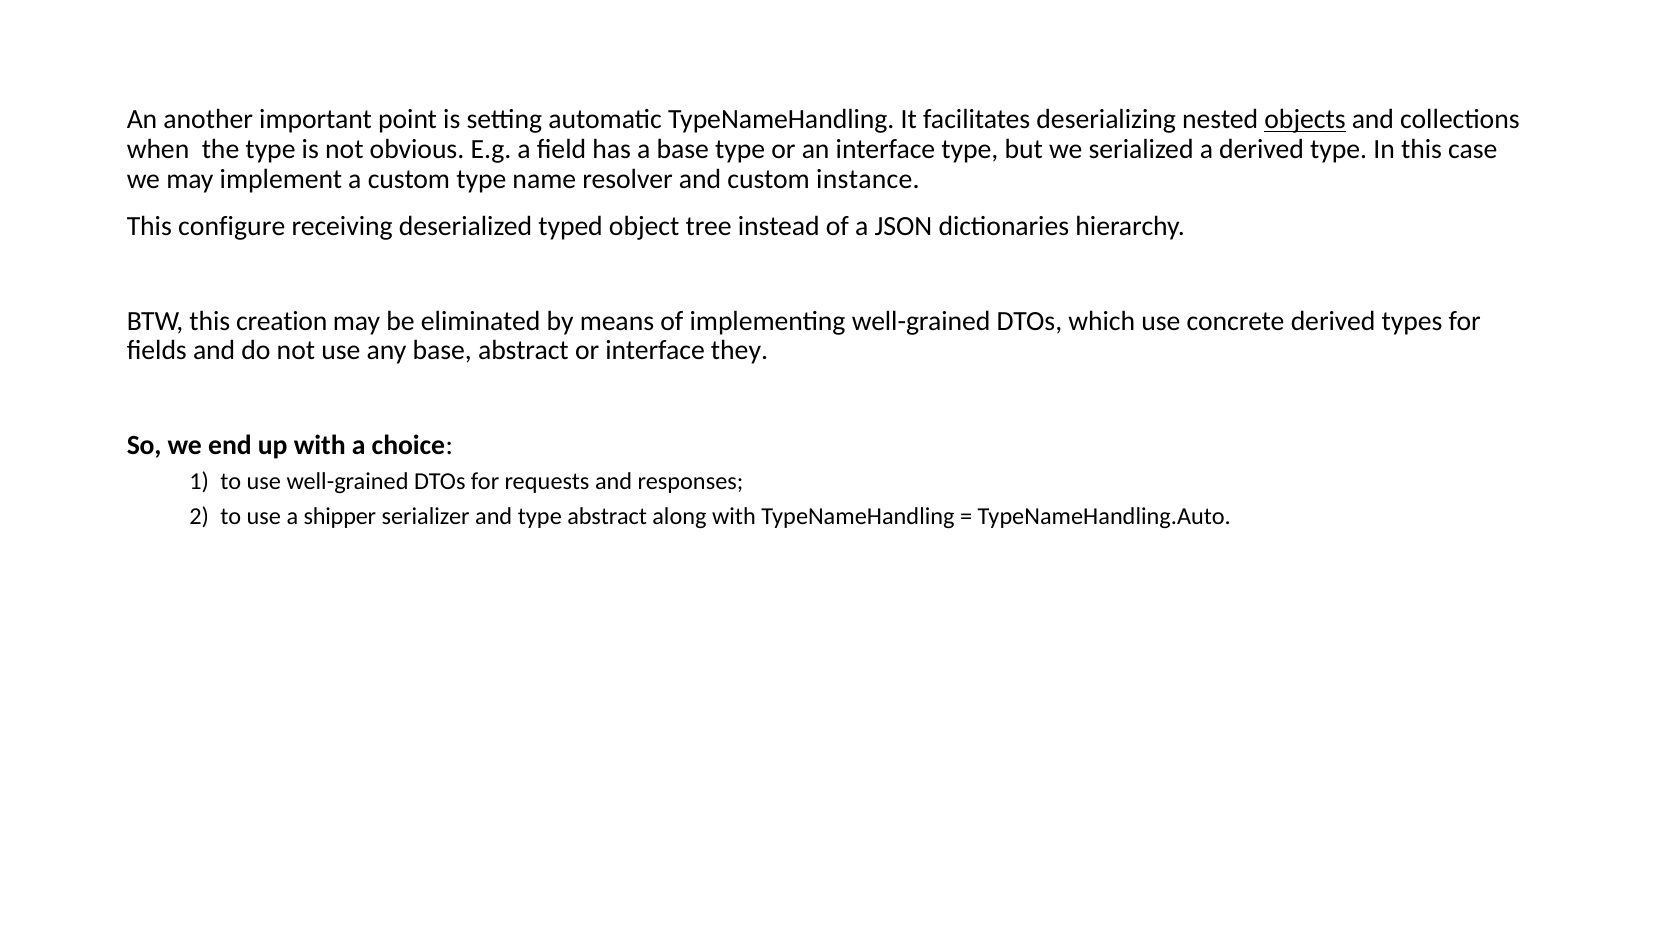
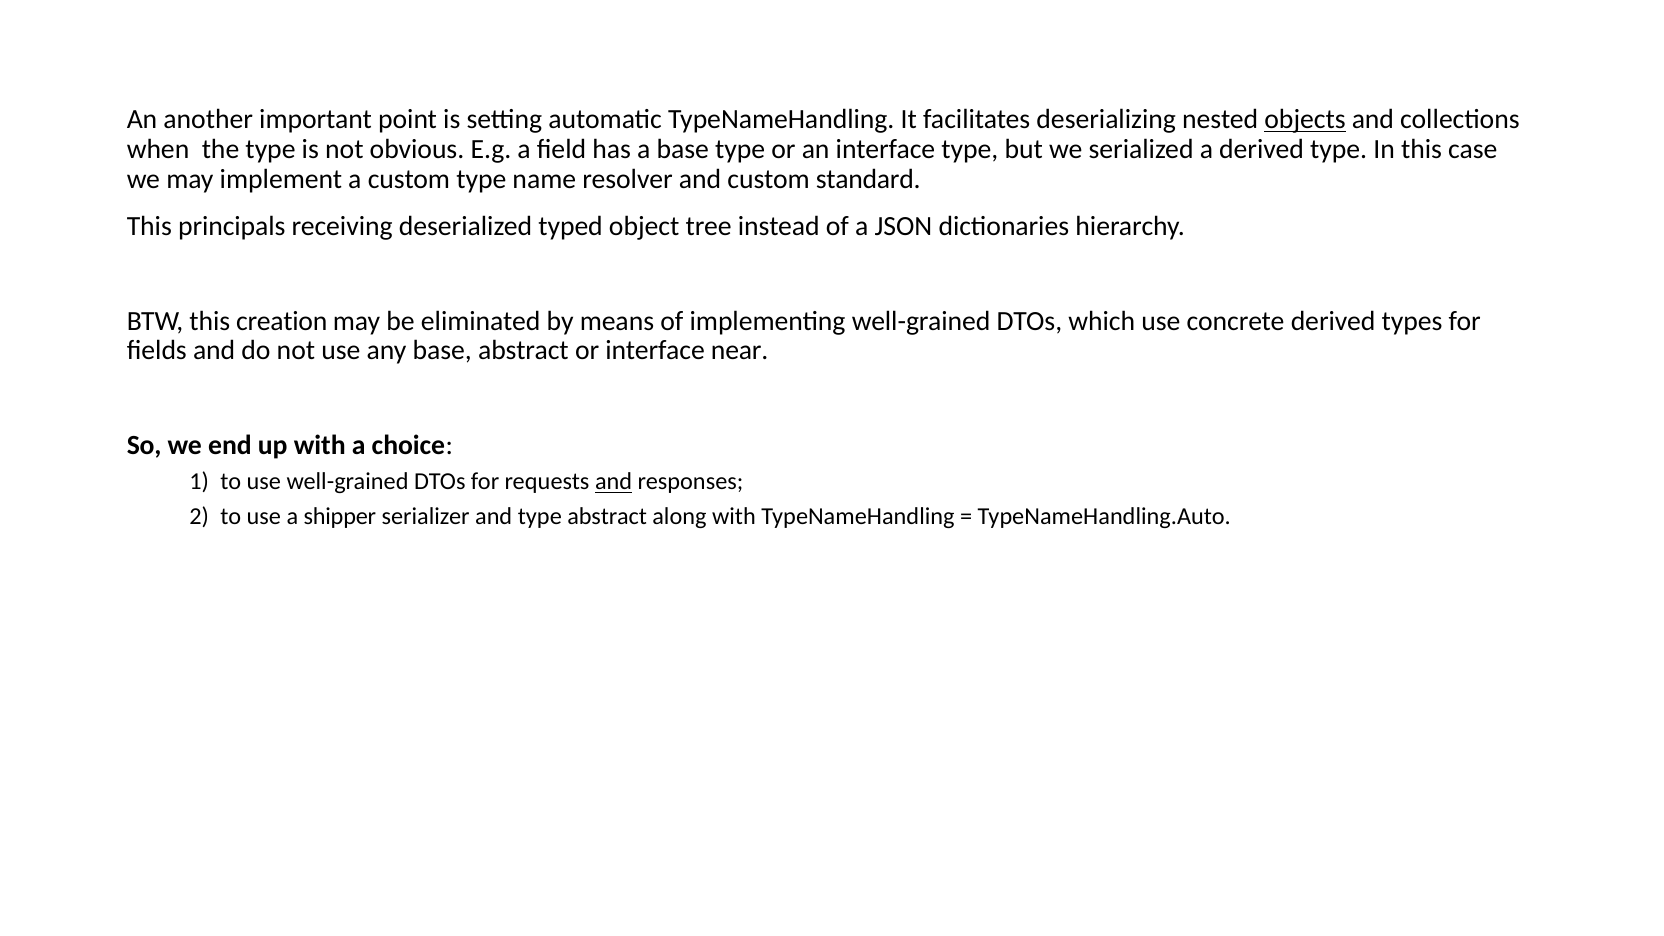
instance: instance -> standard
configure: configure -> principals
they: they -> near
and at (614, 482) underline: none -> present
